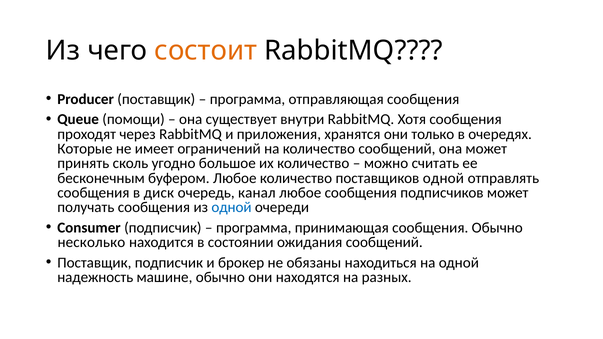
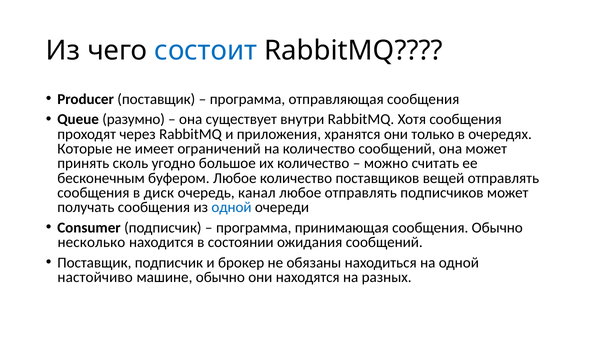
состоит colour: orange -> blue
помощи: помощи -> разумно
поставщиков одной: одной -> вещей
любое сообщения: сообщения -> отправлять
надежность: надежность -> настойчиво
